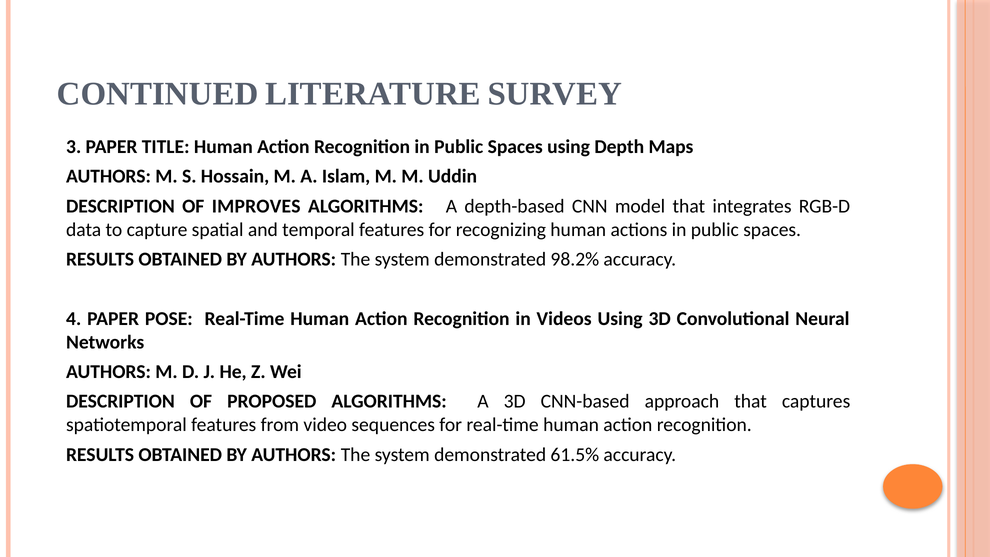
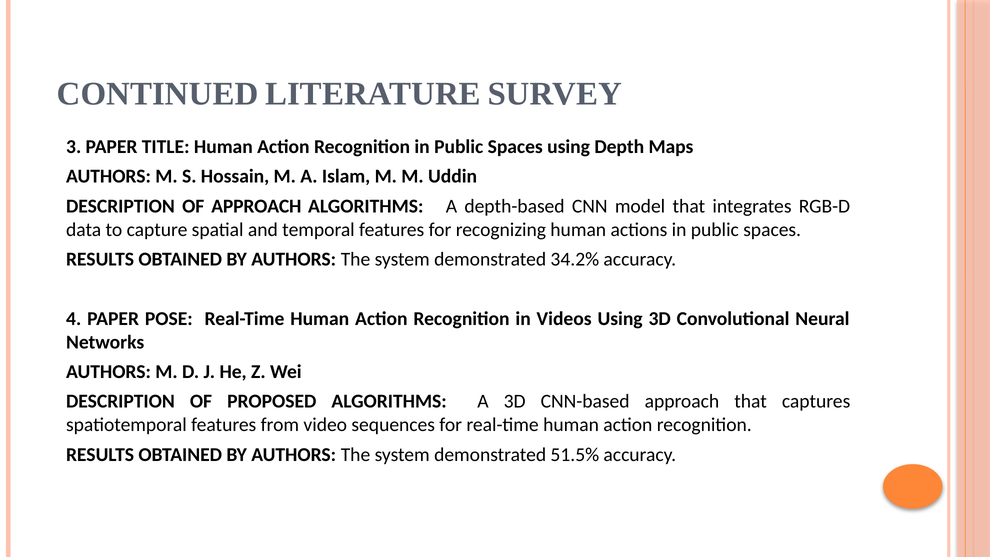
OF IMPROVES: IMPROVES -> APPROACH
98.2%: 98.2% -> 34.2%
61.5%: 61.5% -> 51.5%
